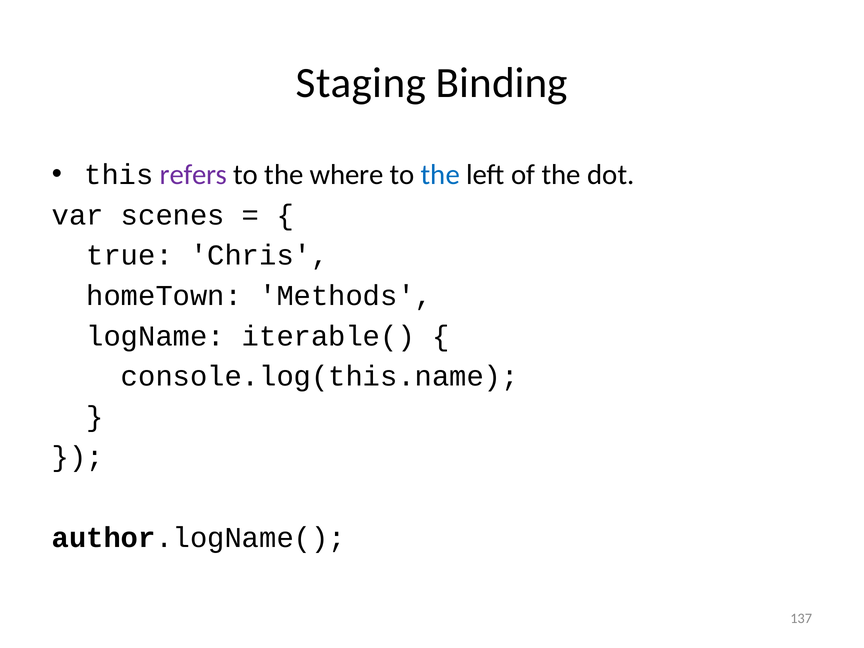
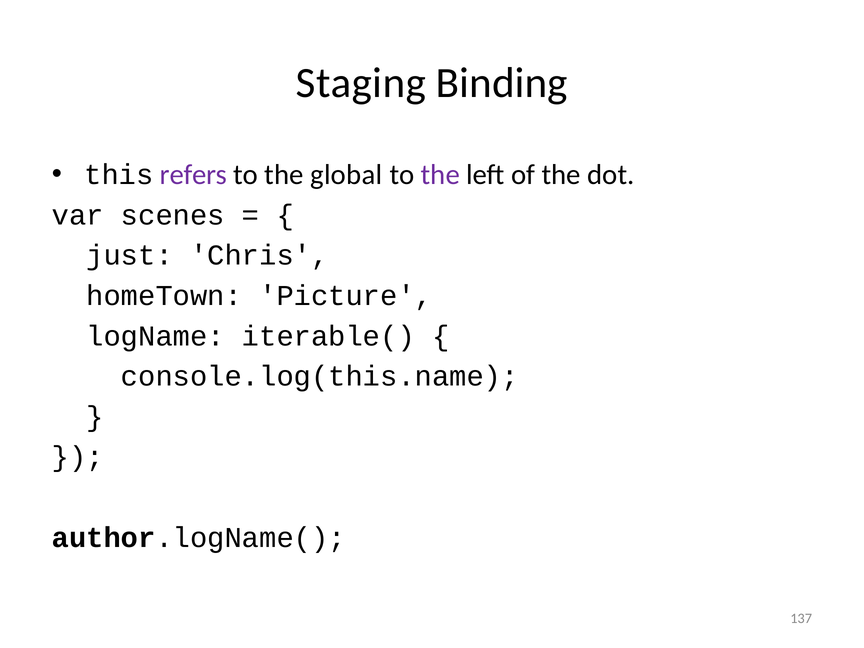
where: where -> global
the at (440, 175) colour: blue -> purple
true: true -> just
Methods: Methods -> Picture
